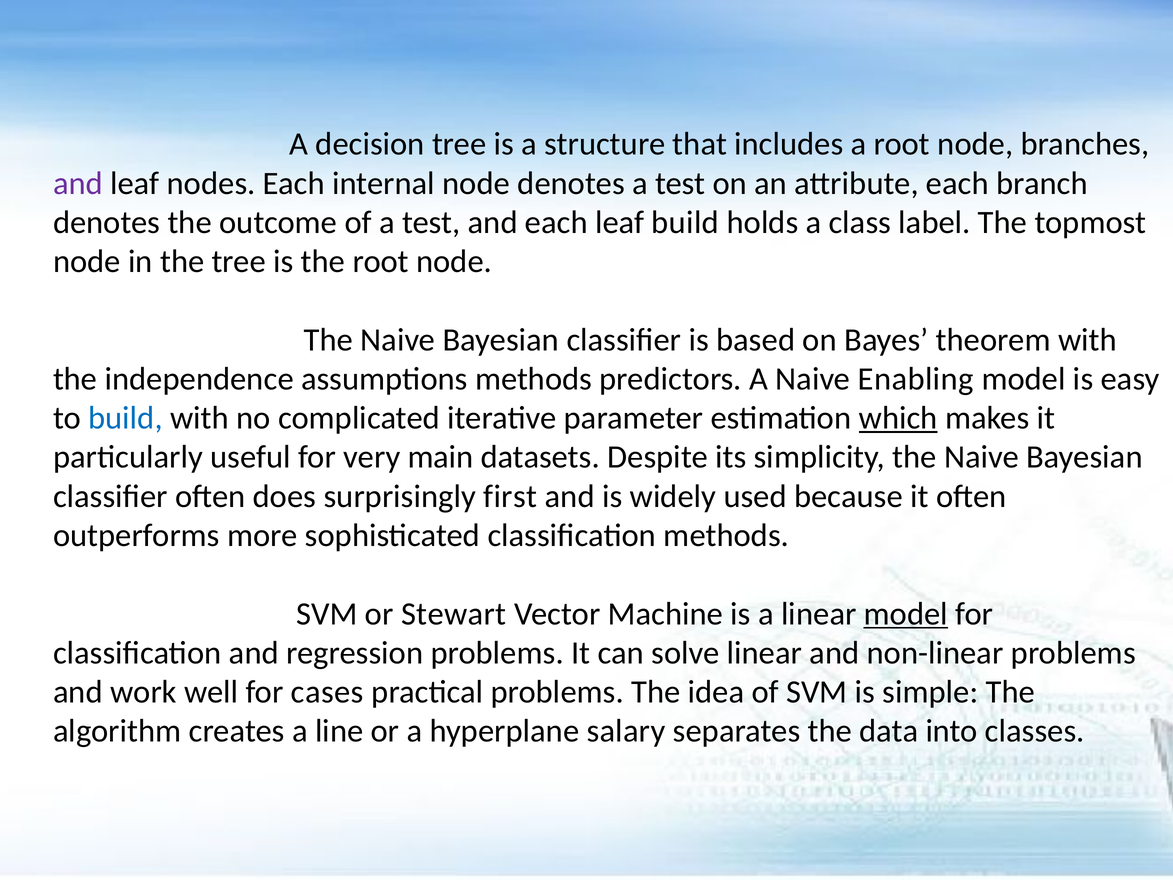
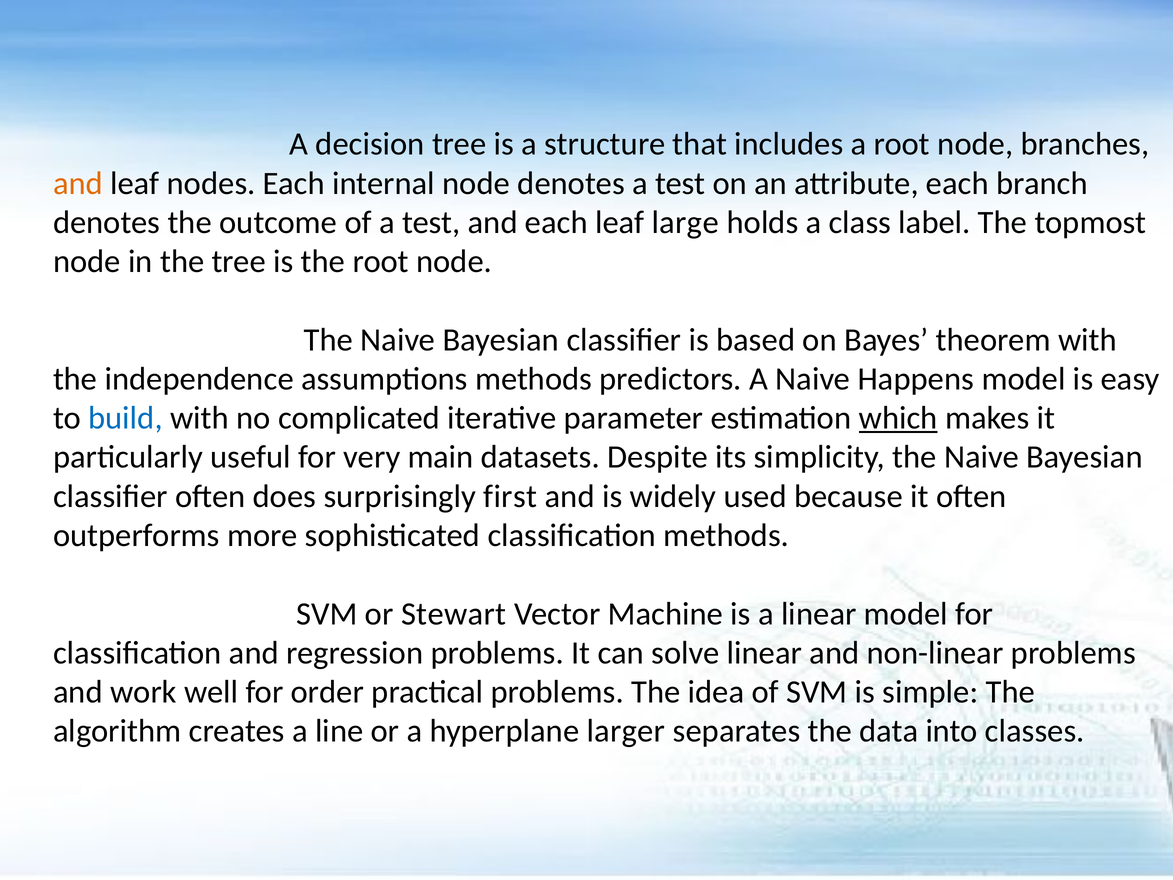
and at (78, 183) colour: purple -> orange
leaf build: build -> large
Enabling: Enabling -> Happens
model at (906, 614) underline: present -> none
cases: cases -> order
salary: salary -> larger
